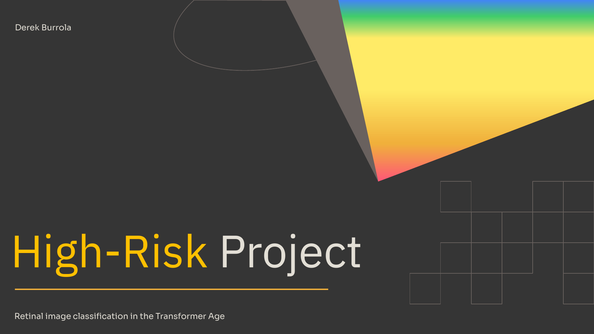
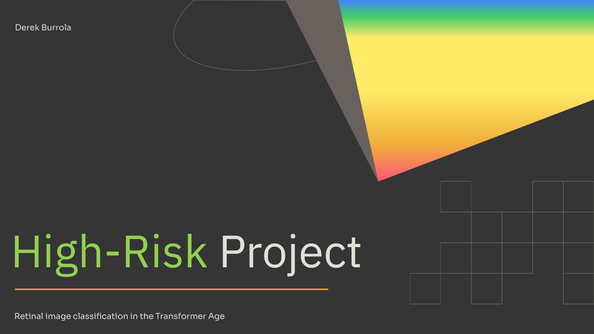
High-Risk colour: yellow -> light green
